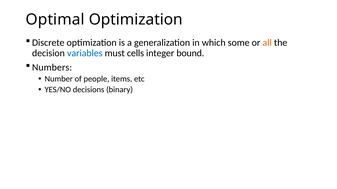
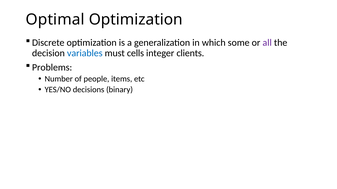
all colour: orange -> purple
bound: bound -> clients
Numbers: Numbers -> Problems
